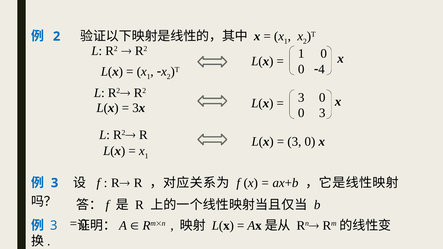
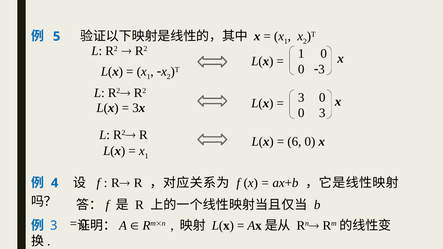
2 at (57, 36): 2 -> 5
4 at (322, 69): 4 -> 3
3 at (294, 142): 3 -> 6
3 at (55, 183): 3 -> 4
